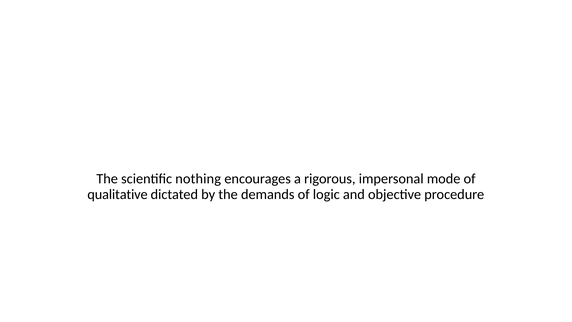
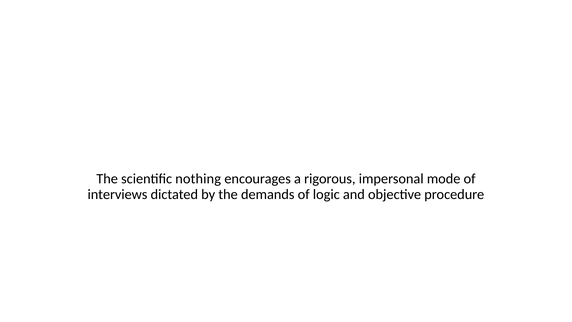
qualitative: qualitative -> interviews
